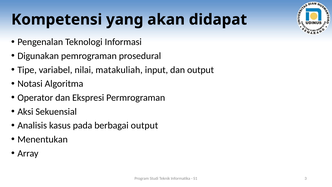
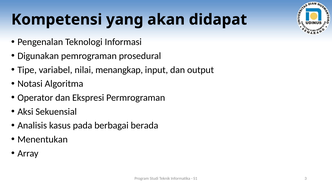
matakuliah: matakuliah -> menangkap
berbagai output: output -> berada
